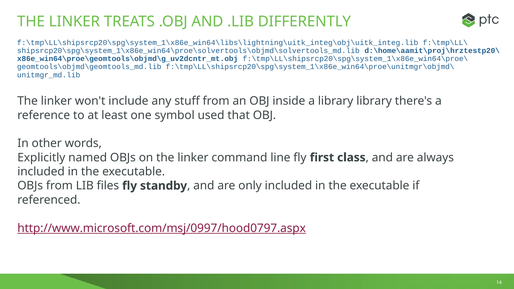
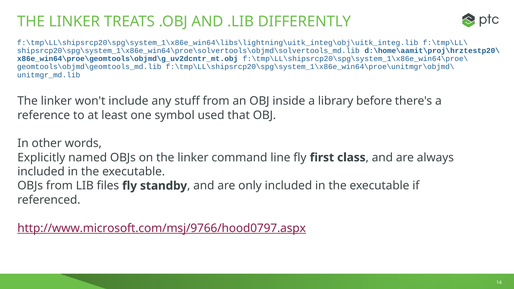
library library: library -> before
http://www.microsoft.com/msj/0997/hood0797.aspx: http://www.microsoft.com/msj/0997/hood0797.aspx -> http://www.microsoft.com/msj/9766/hood0797.aspx
